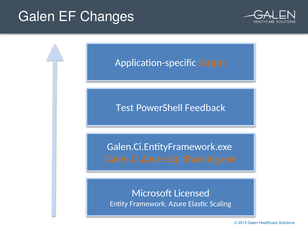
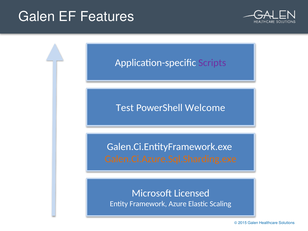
Changes: Changes -> Features
Scripts colour: orange -> purple
Feedback: Feedback -> Welcome
